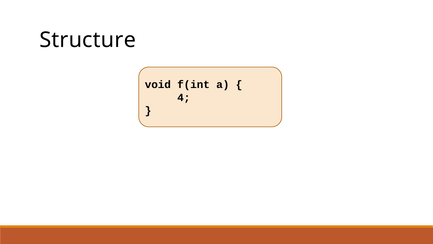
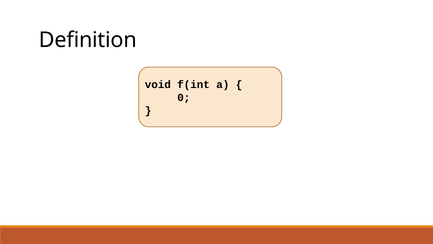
Structure: Structure -> Definition
4: 4 -> 0
